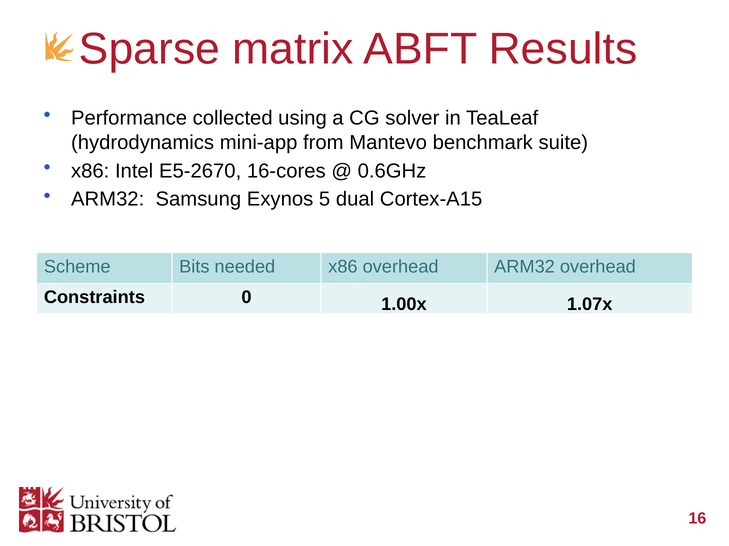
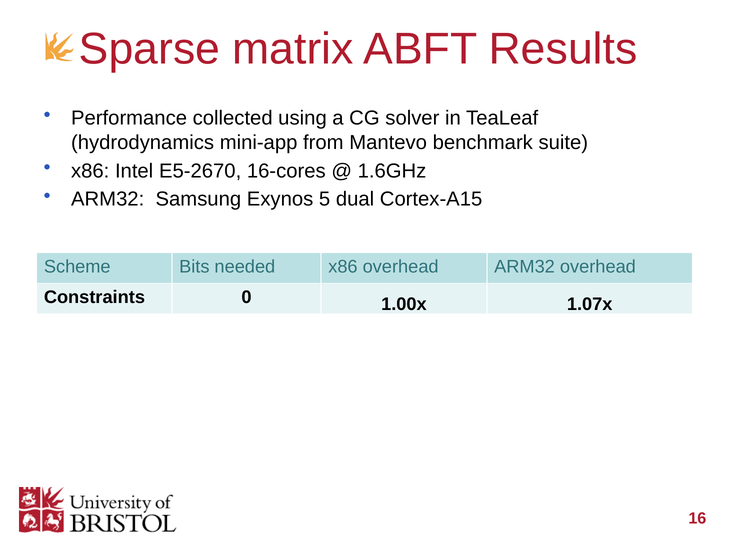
0.6GHz: 0.6GHz -> 1.6GHz
